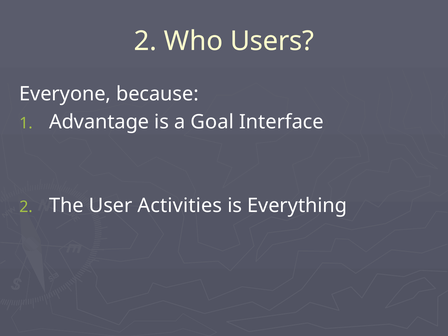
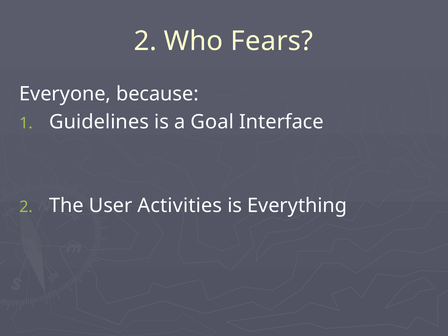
Users: Users -> Fears
Advantage: Advantage -> Guidelines
